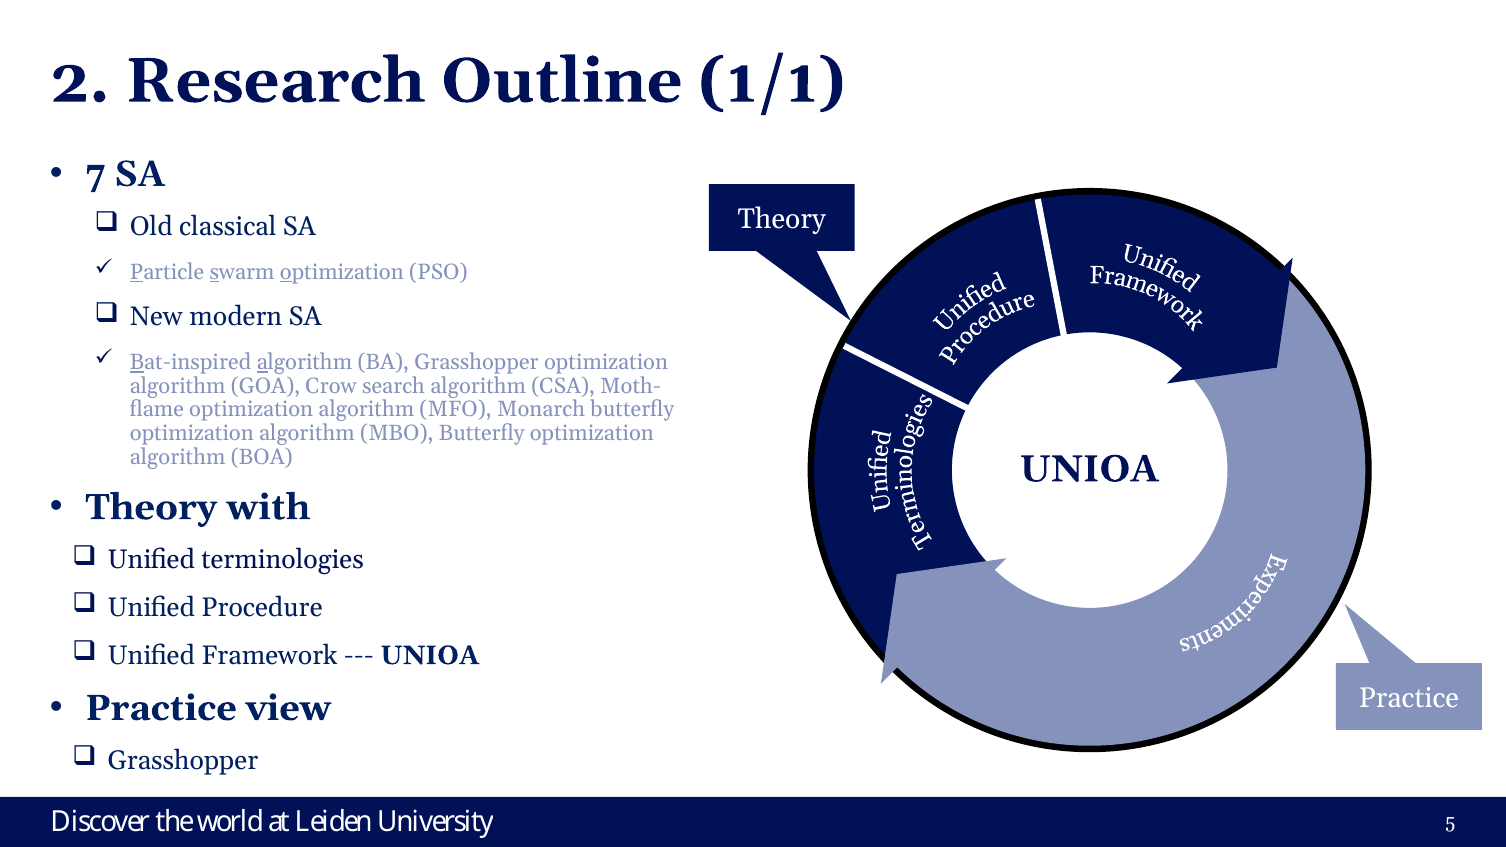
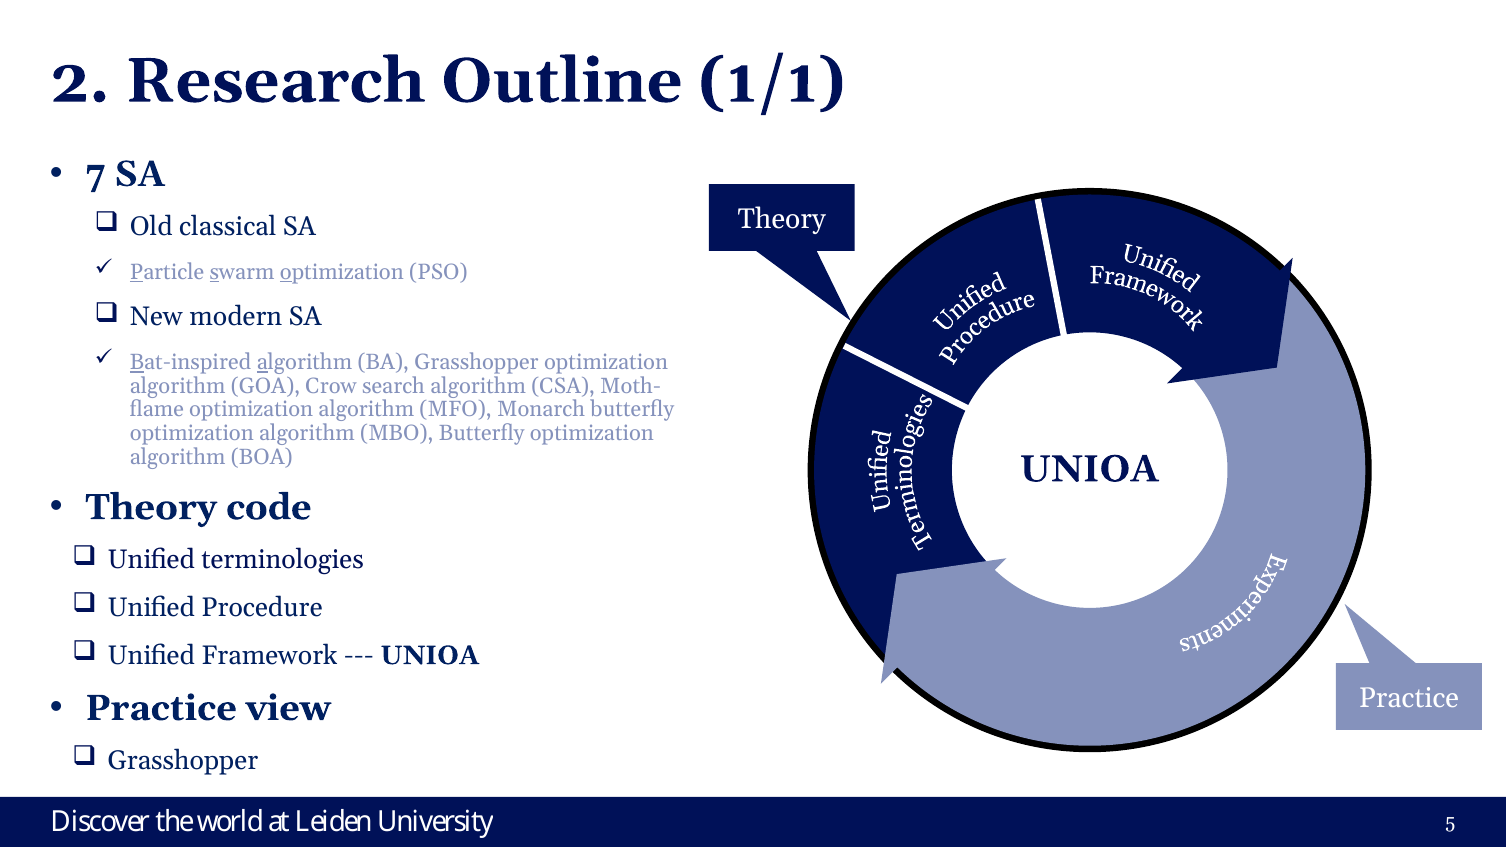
with: with -> code
